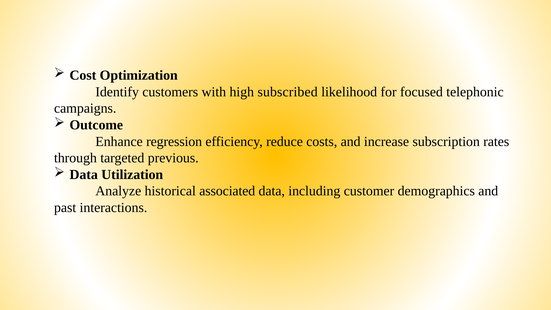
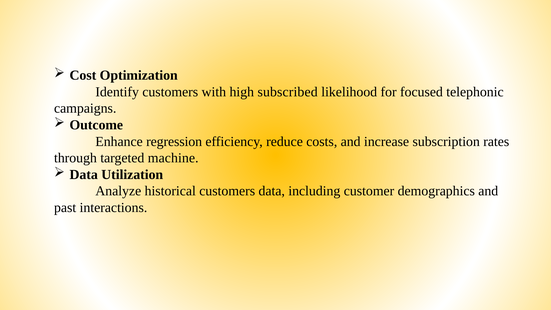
previous: previous -> machine
historical associated: associated -> customers
